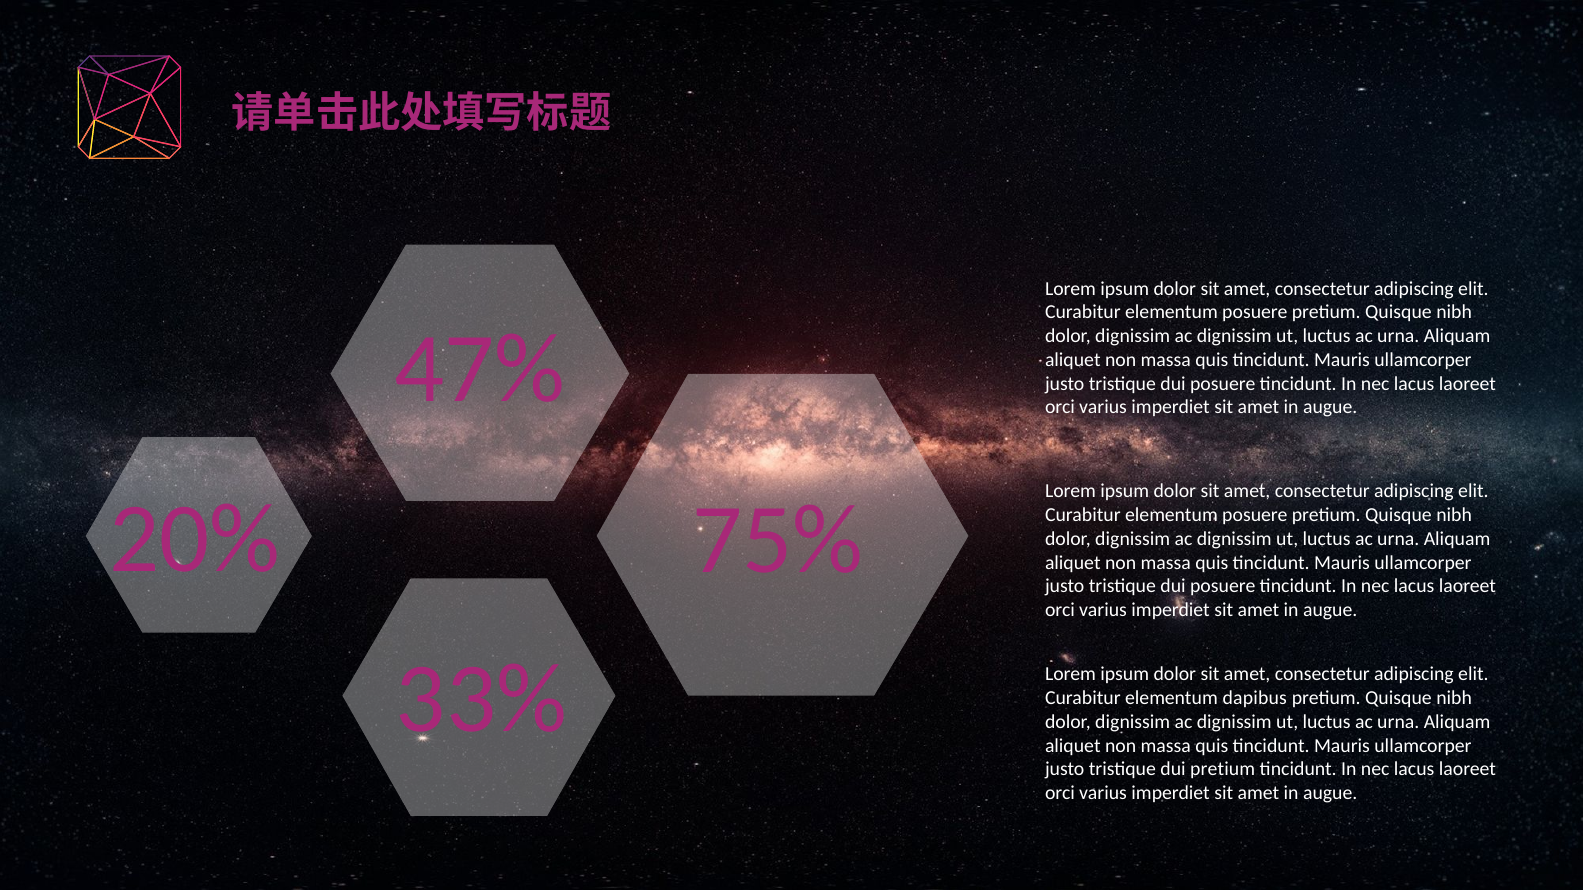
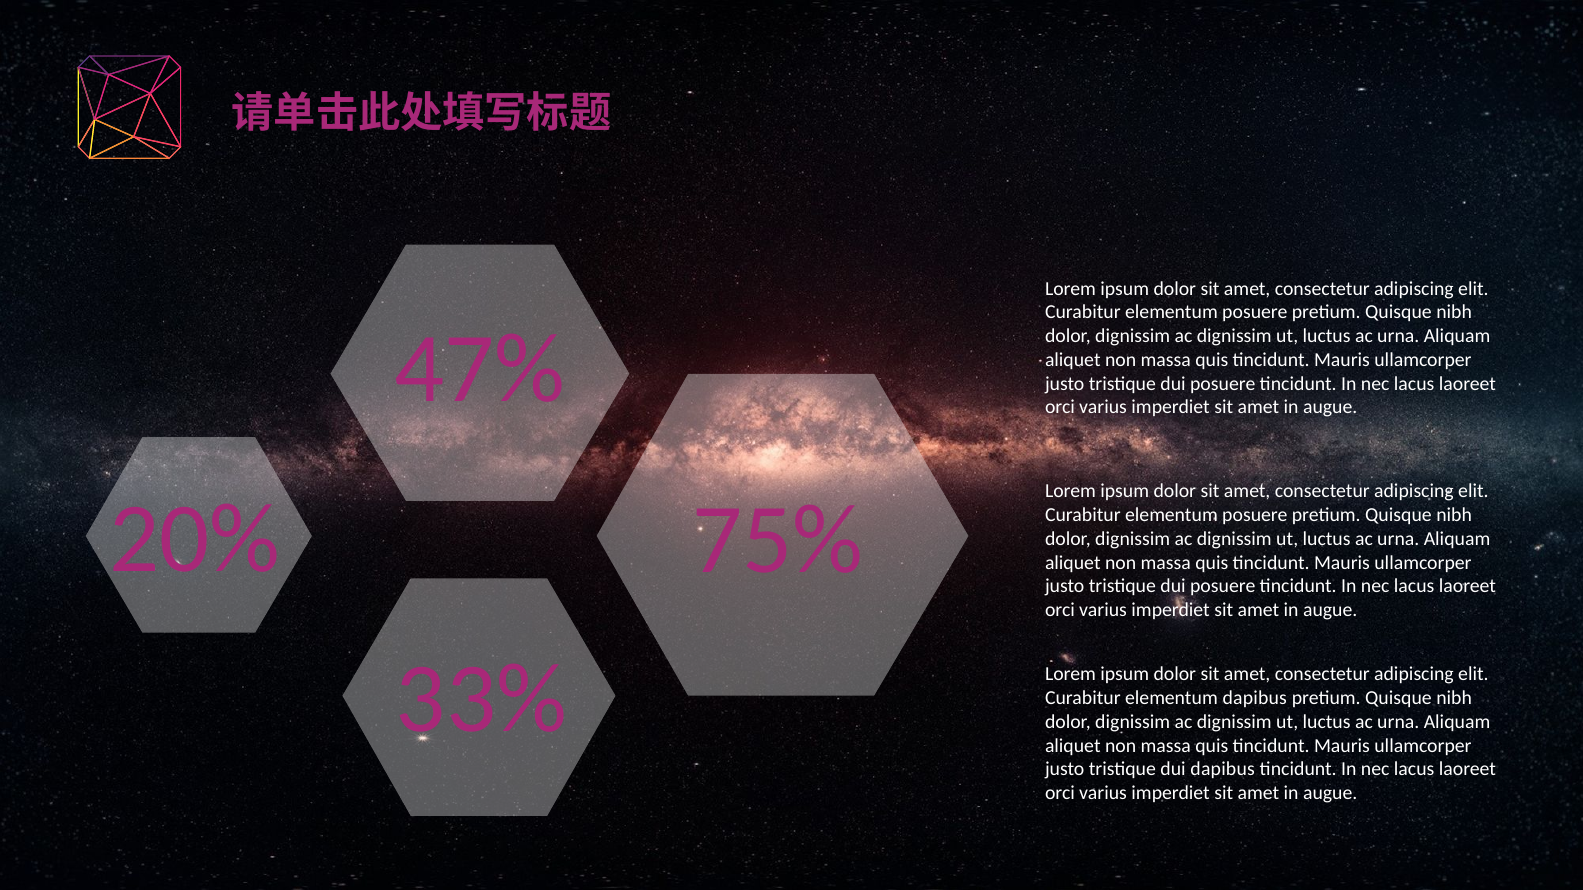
dui pretium: pretium -> dapibus
